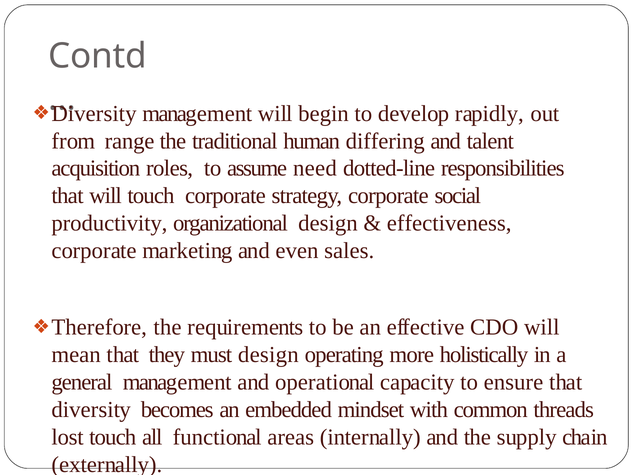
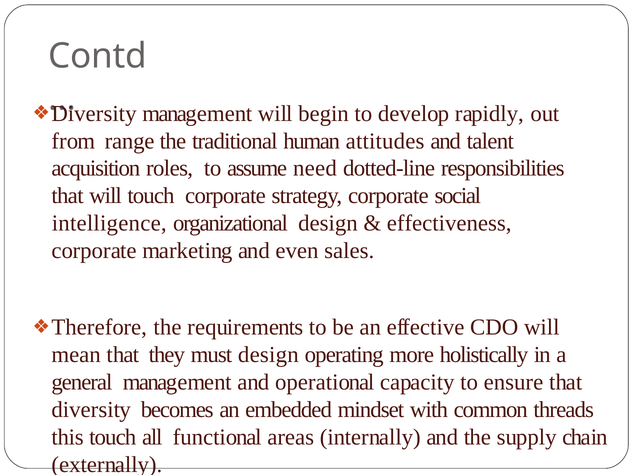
differing: differing -> attitudes
productivity: productivity -> intelligence
lost: lost -> this
